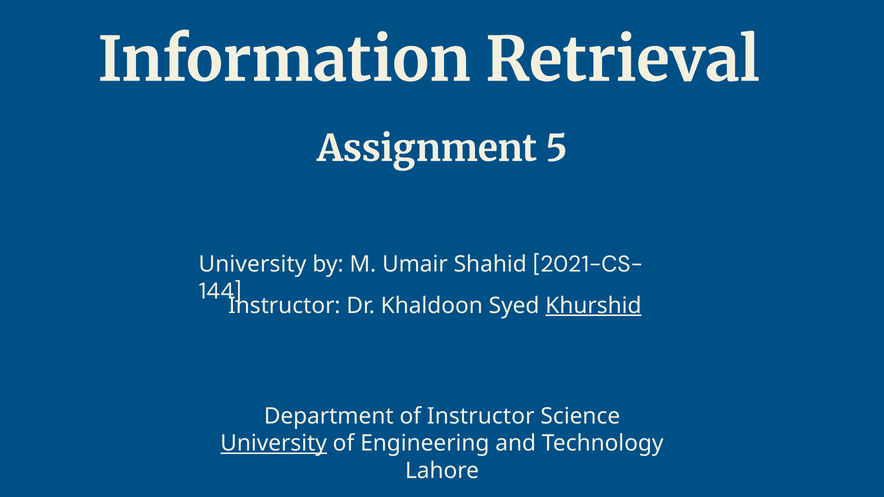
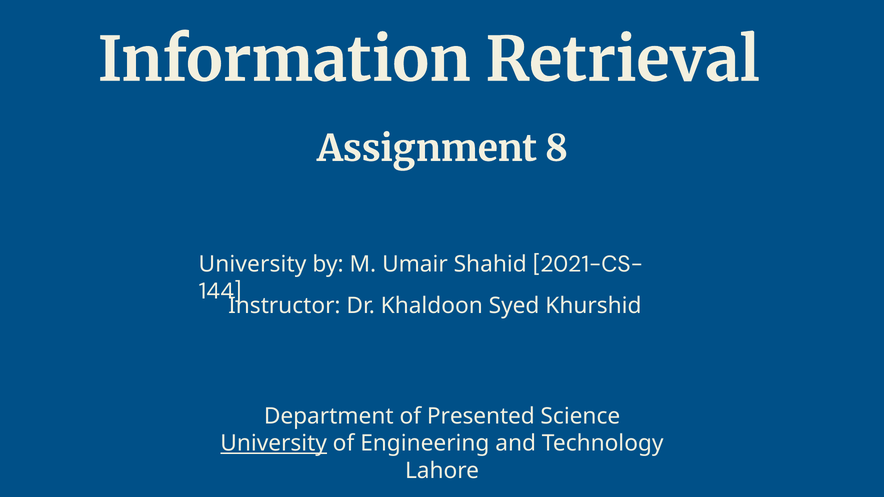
5: 5 -> 8
Khurshid underline: present -> none
of Instructor: Instructor -> Presented
